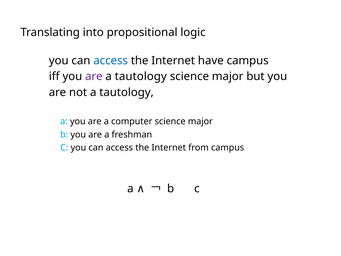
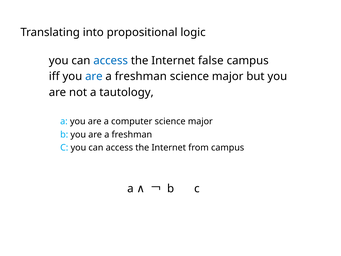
have: have -> false
are at (94, 76) colour: purple -> blue
tautology at (141, 76): tautology -> freshman
